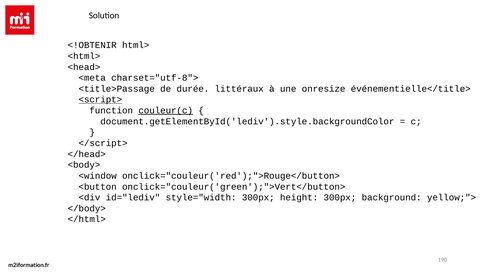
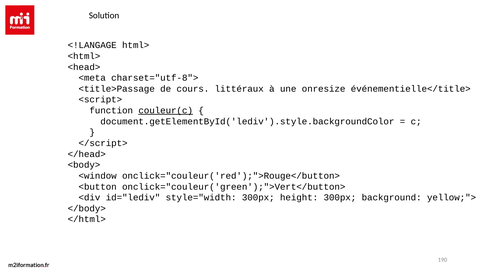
<!OBTENIR: <!OBTENIR -> <!LANGAGE
durée: durée -> cours
<script> underline: present -> none
